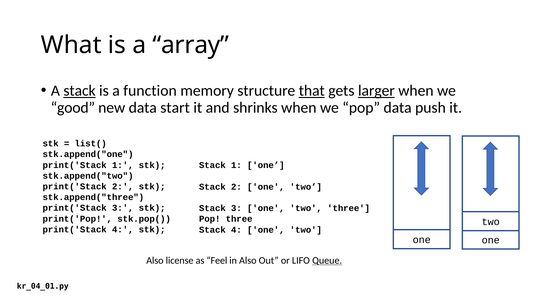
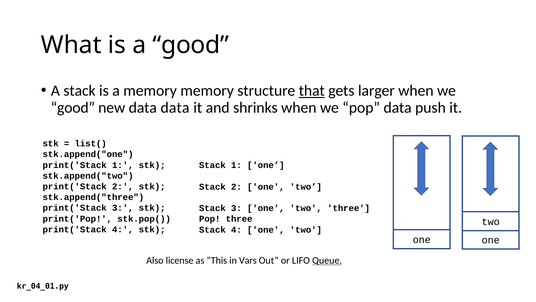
a array: array -> good
stack at (80, 91) underline: present -> none
a function: function -> memory
larger underline: present -> none
data start: start -> data
Feel: Feel -> This
in Also: Also -> Vars
